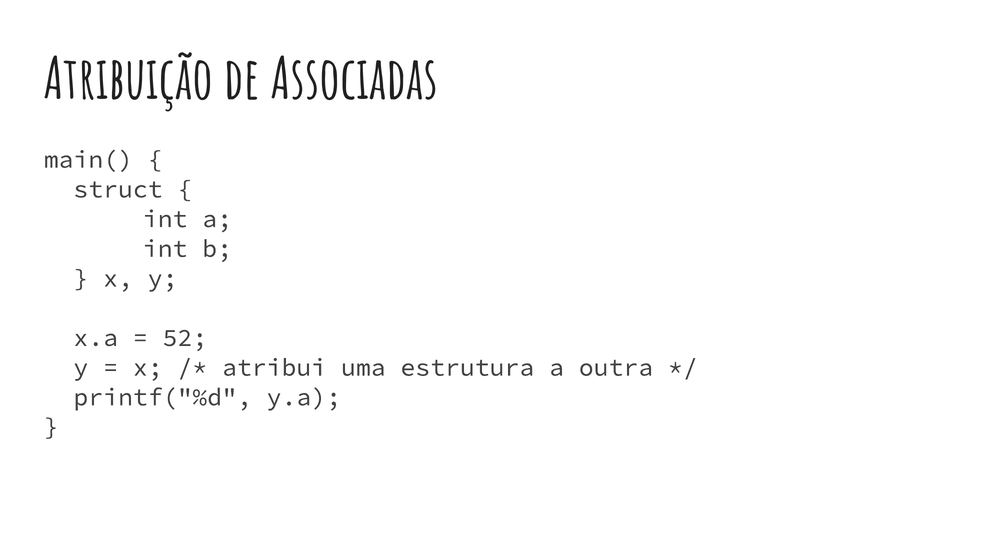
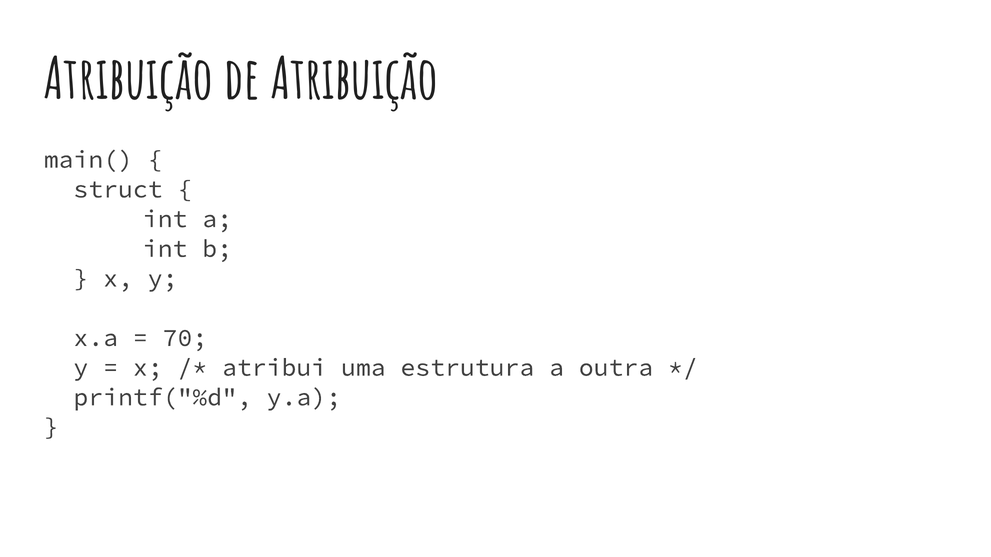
de Associadas: Associadas -> Atribuição
52: 52 -> 70
